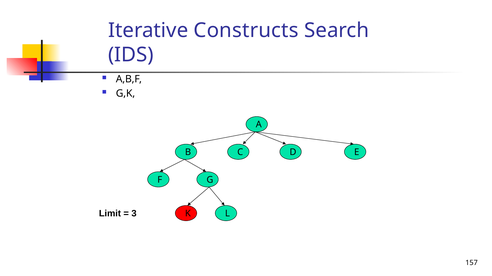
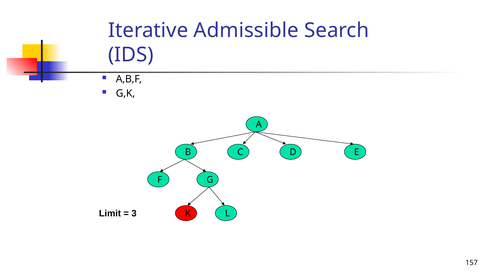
Constructs: Constructs -> Admissible
